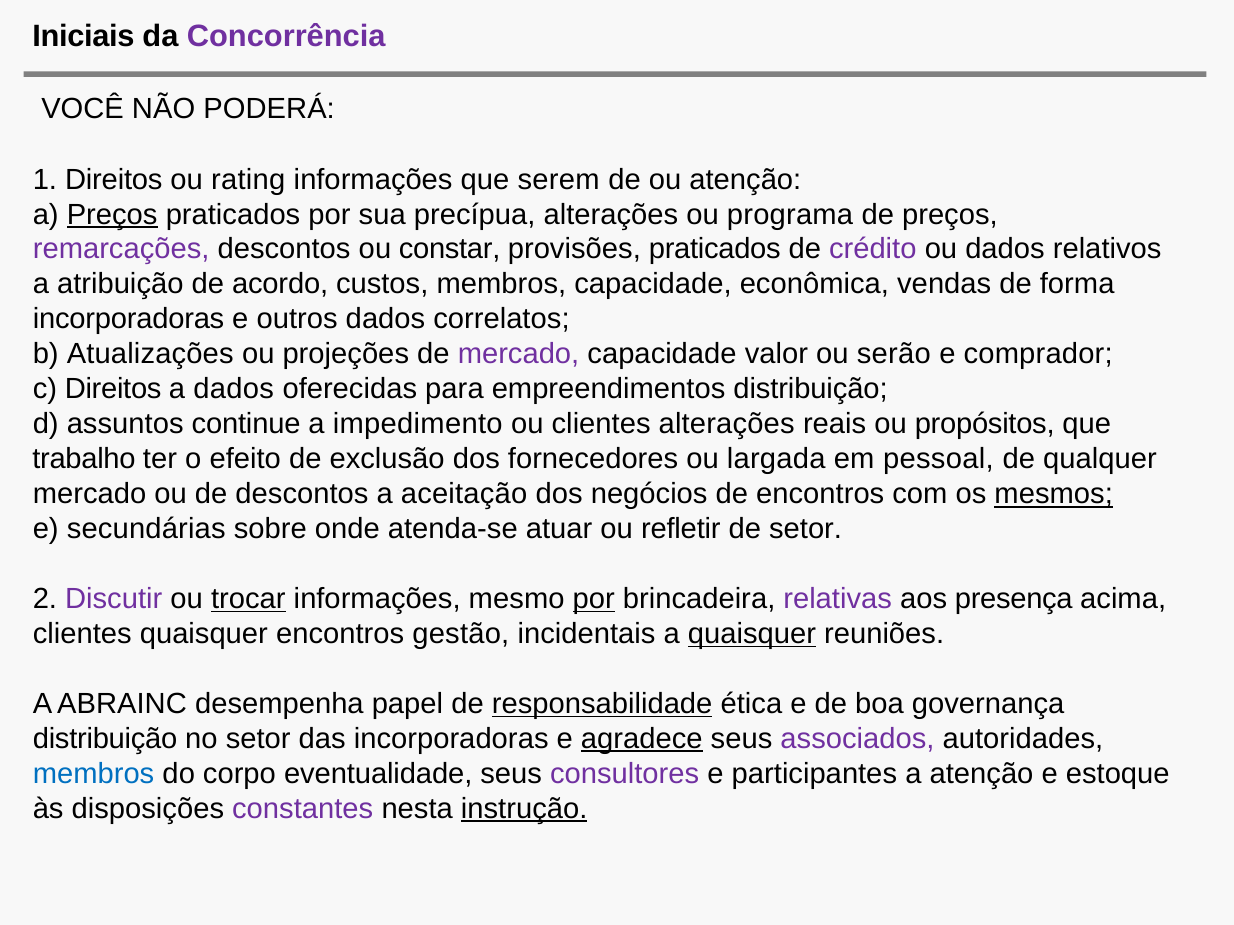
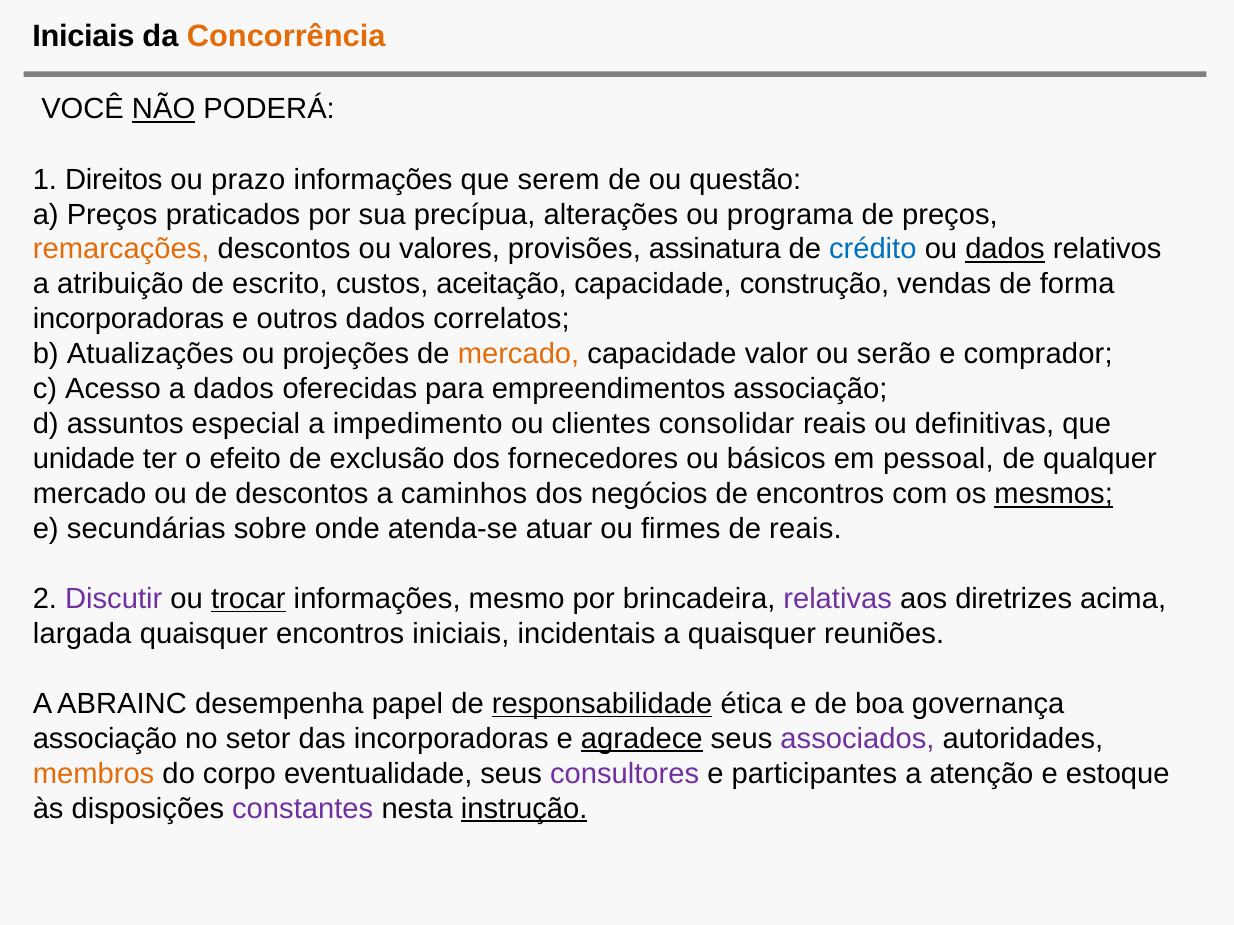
Concorrência colour: purple -> orange
NÃO underline: none -> present
rating: rating -> prazo
ou atenção: atenção -> questão
Preços at (112, 215) underline: present -> none
remarcações colour: purple -> orange
constar: constar -> valores
provisões praticados: praticados -> assinatura
crédito colour: purple -> blue
dados at (1005, 250) underline: none -> present
acordo: acordo -> escrito
custos membros: membros -> aceitação
econômica: econômica -> construção
mercado at (519, 354) colour: purple -> orange
c Direitos: Direitos -> Acesso
empreendimentos distribuição: distribuição -> associação
continue: continue -> especial
clientes alterações: alterações -> consolidar
propósitos: propósitos -> definitivas
trabalho: trabalho -> unidade
largada: largada -> básicos
aceitação: aceitação -> caminhos
refletir: refletir -> firmes
de setor: setor -> reais
por at (594, 599) underline: present -> none
presença: presença -> diretrizes
clientes at (82, 634): clientes -> largada
encontros gestão: gestão -> iniciais
quaisquer at (752, 634) underline: present -> none
distribuição at (105, 739): distribuição -> associação
membros at (94, 774) colour: blue -> orange
